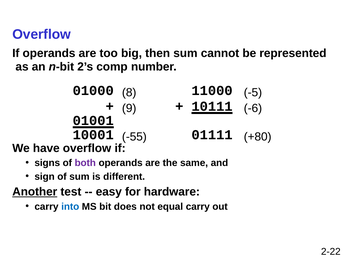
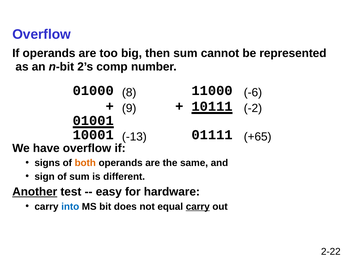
-5: -5 -> -6
-6: -6 -> -2
-55: -55 -> -13
+80: +80 -> +65
both colour: purple -> orange
carry at (198, 206) underline: none -> present
